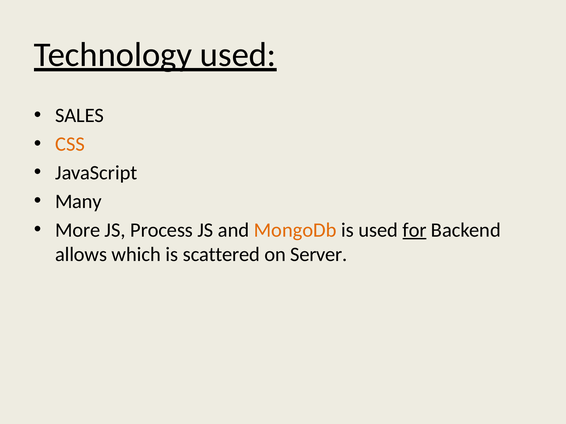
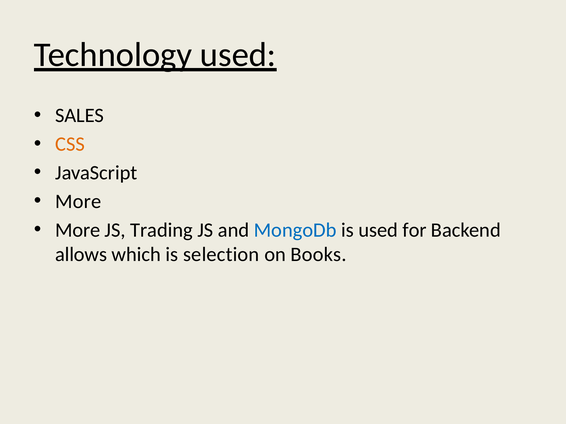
Many at (78, 202): Many -> More
Process: Process -> Trading
MongoDb colour: orange -> blue
for underline: present -> none
scattered: scattered -> selection
Server: Server -> Books
